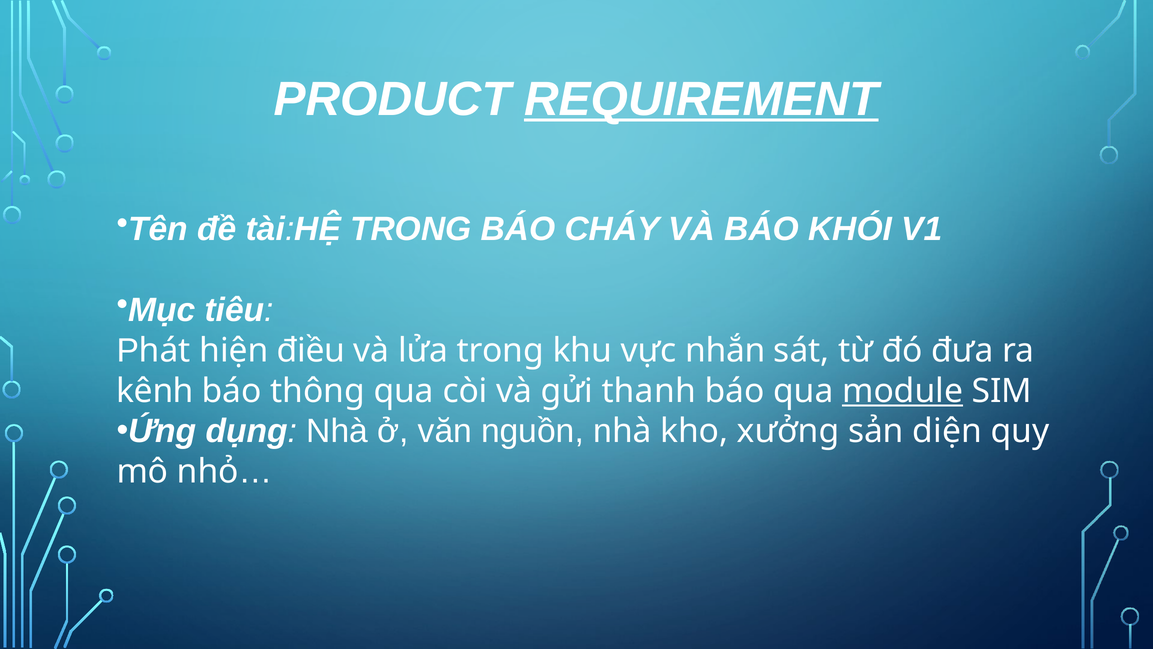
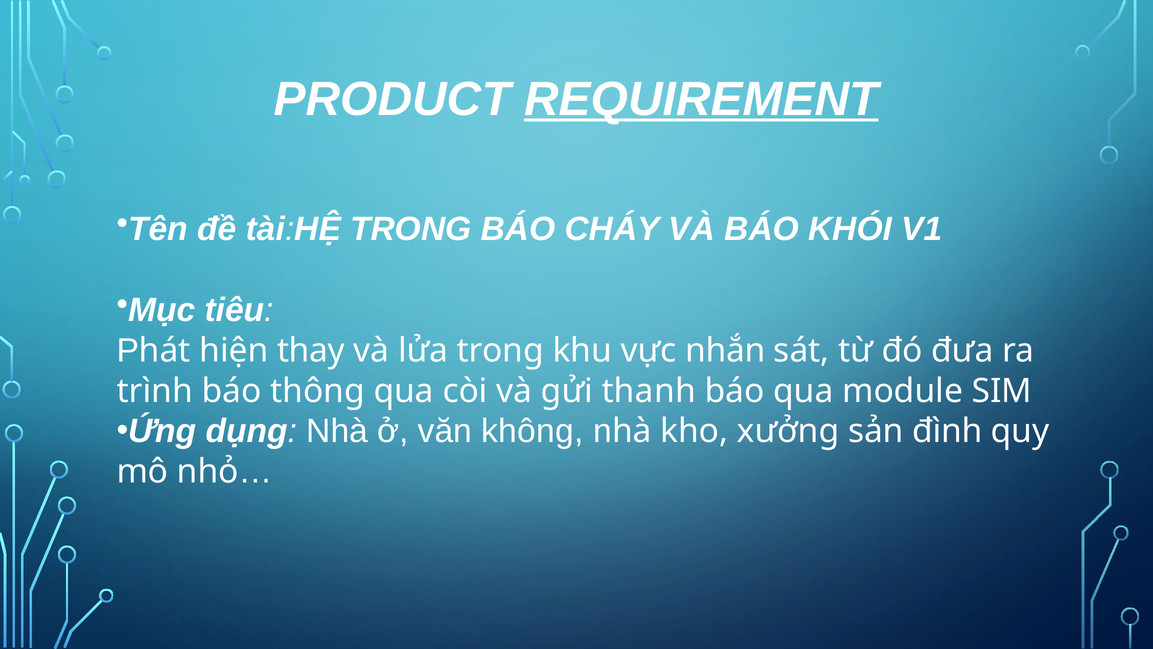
điều: điều -> thay
kênh: kênh -> trình
module underline: present -> none
nguồn: nguồn -> không
diện: diện -> đình
